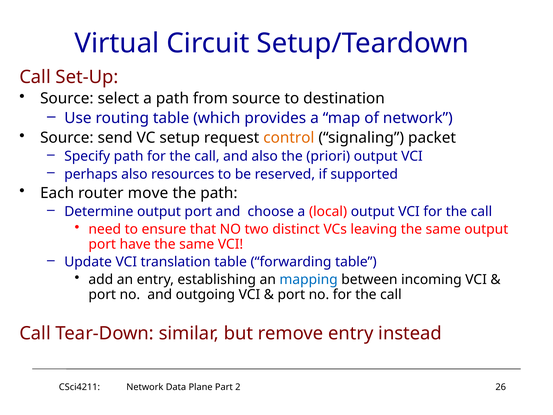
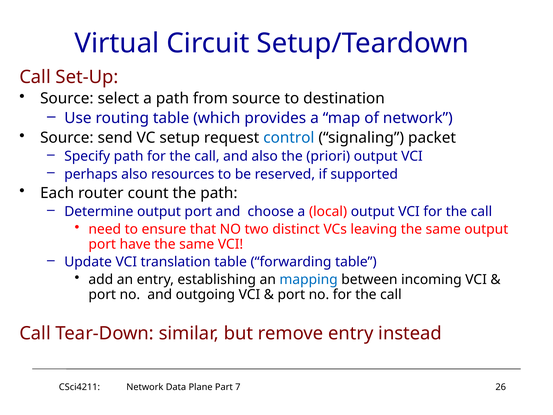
control colour: orange -> blue
move: move -> count
2: 2 -> 7
